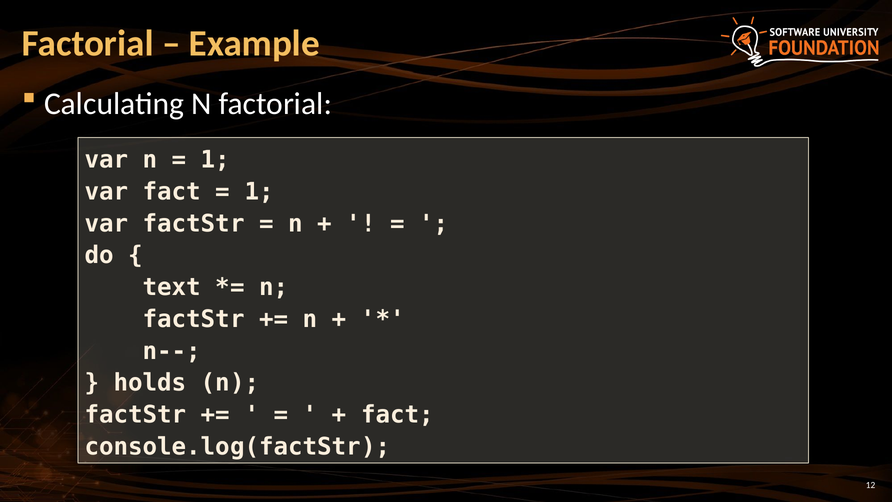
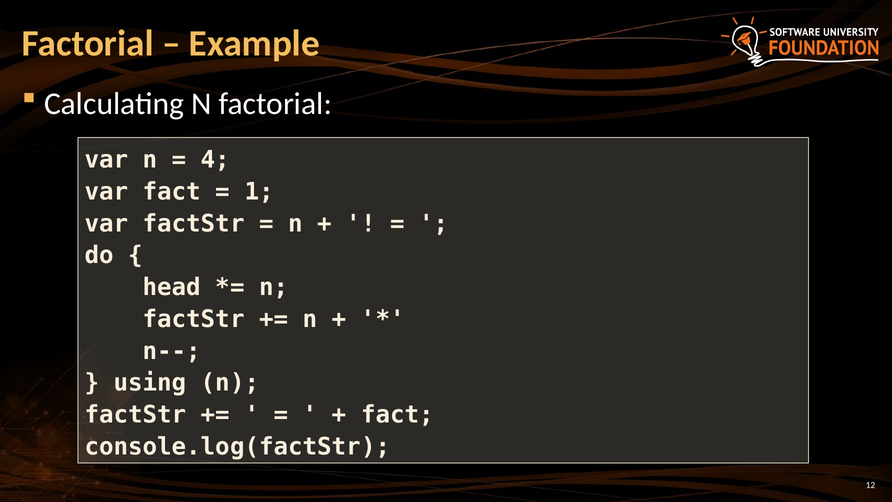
1 at (215, 160): 1 -> 4
text: text -> head
holds: holds -> using
